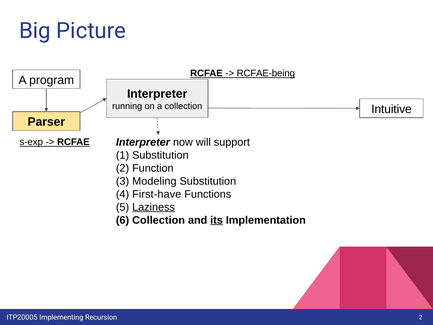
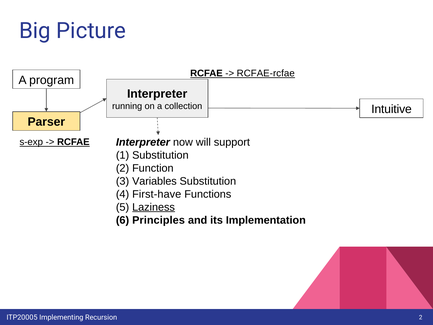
RCFAE-being: RCFAE-being -> RCFAE-rcfae
Modeling: Modeling -> Variables
6 Collection: Collection -> Principles
its underline: present -> none
